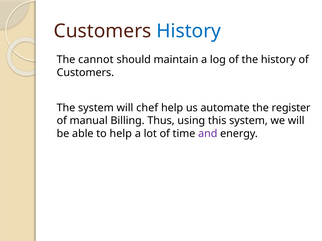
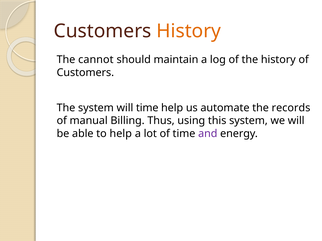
History at (189, 31) colour: blue -> orange
will chef: chef -> time
register: register -> records
